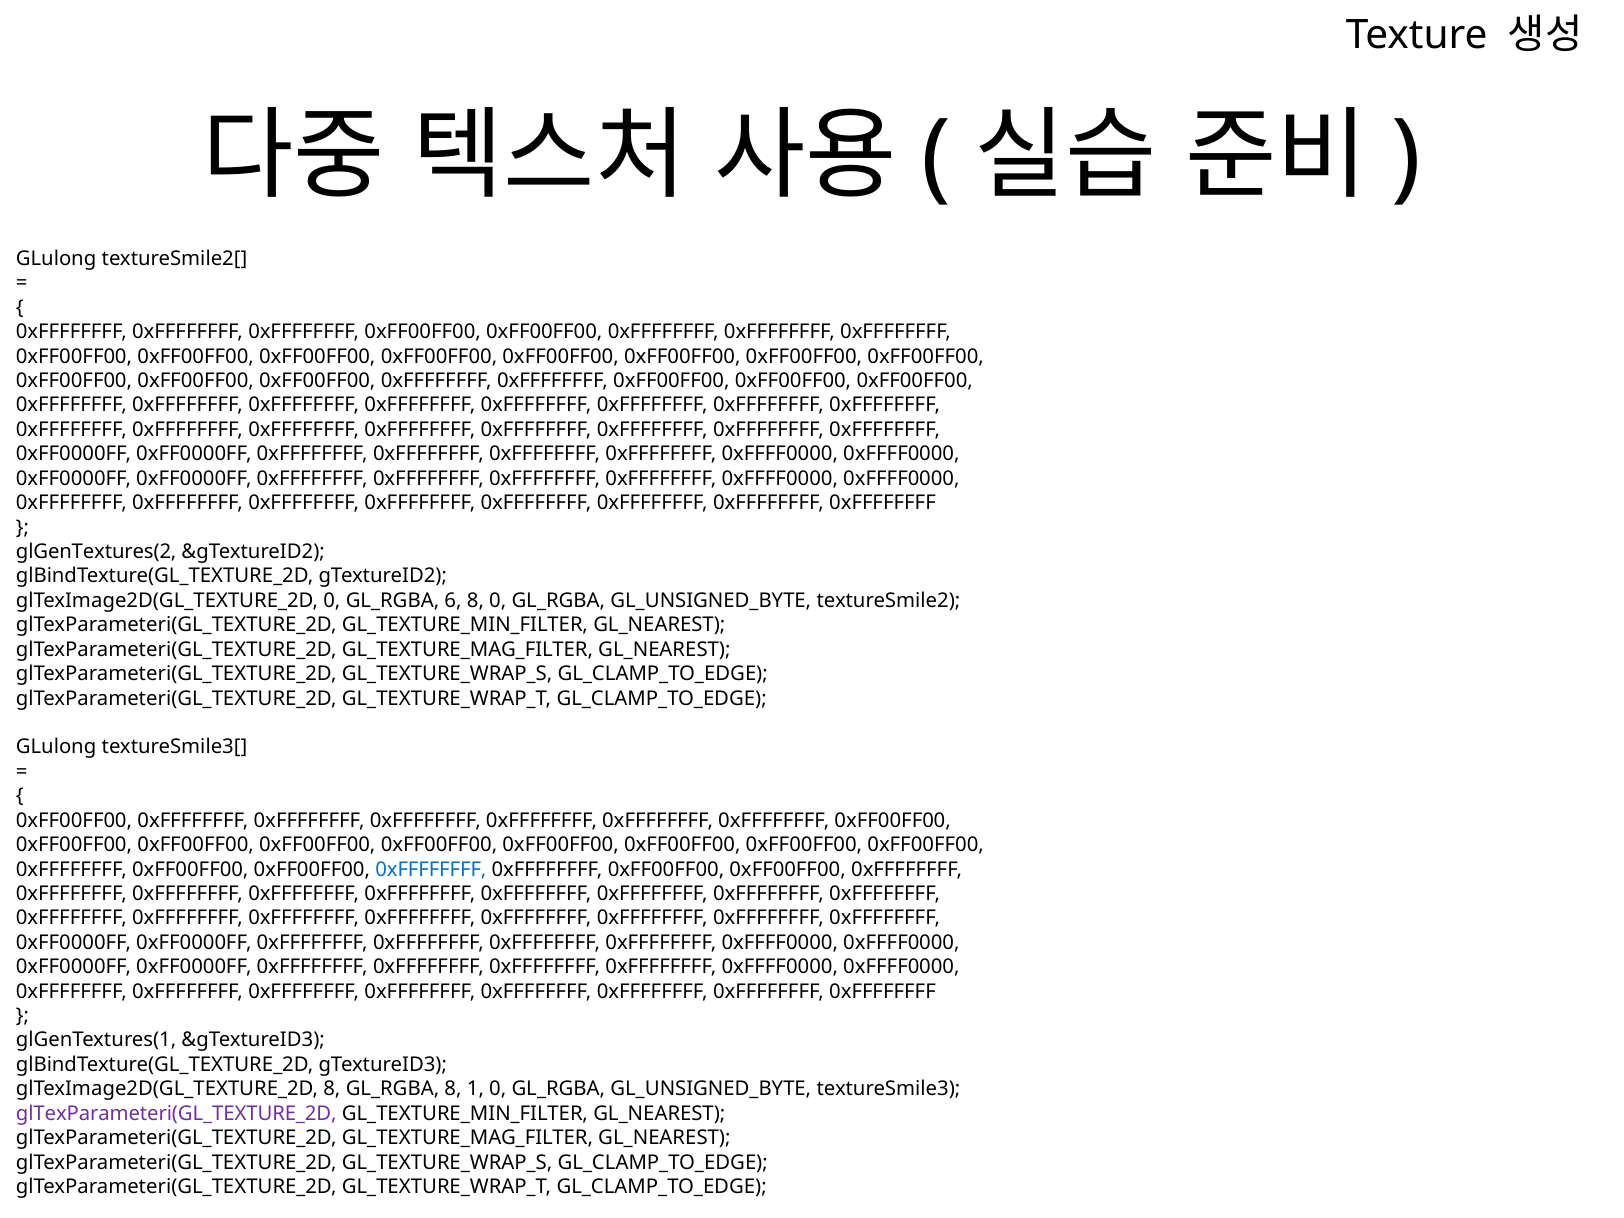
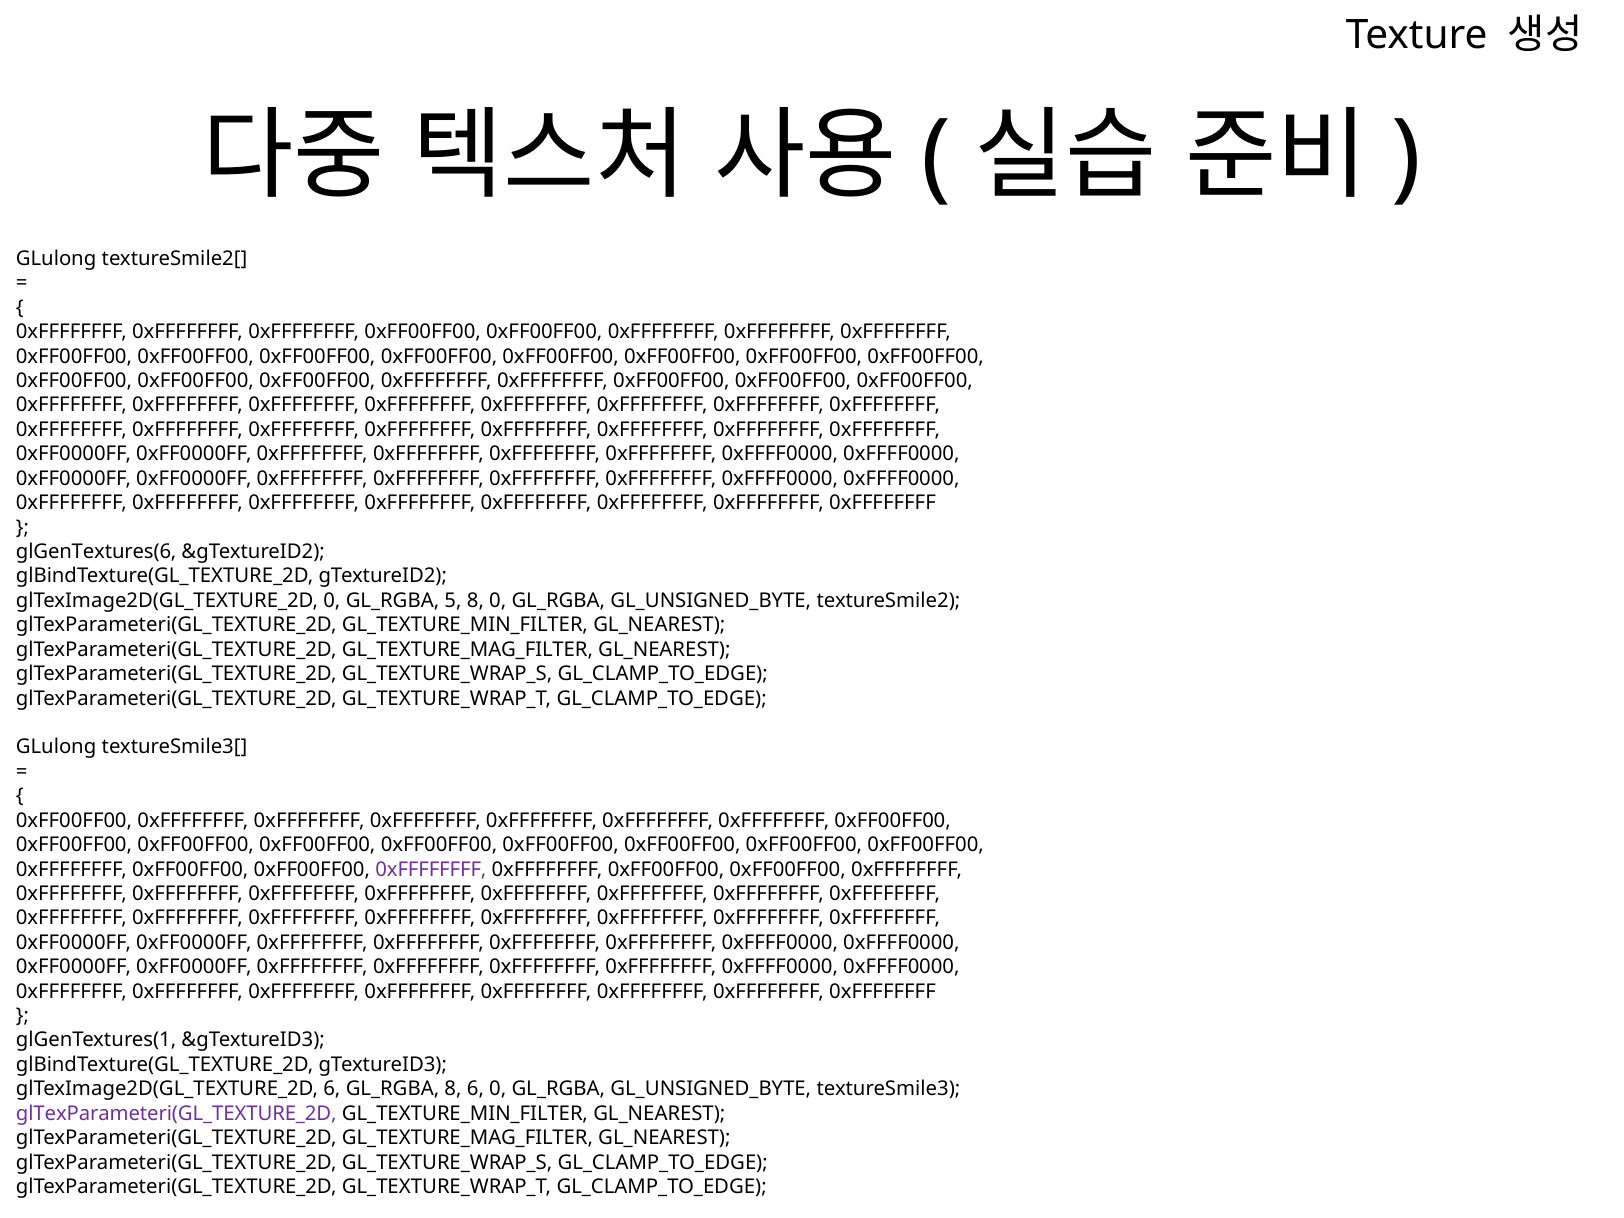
glGenTextures(2: glGenTextures(2 -> glGenTextures(6
6: 6 -> 5
0xFFFFFFFF at (431, 869) colour: blue -> purple
glTexImage2D(GL_TEXTURE_2D 8: 8 -> 6
8 1: 1 -> 6
